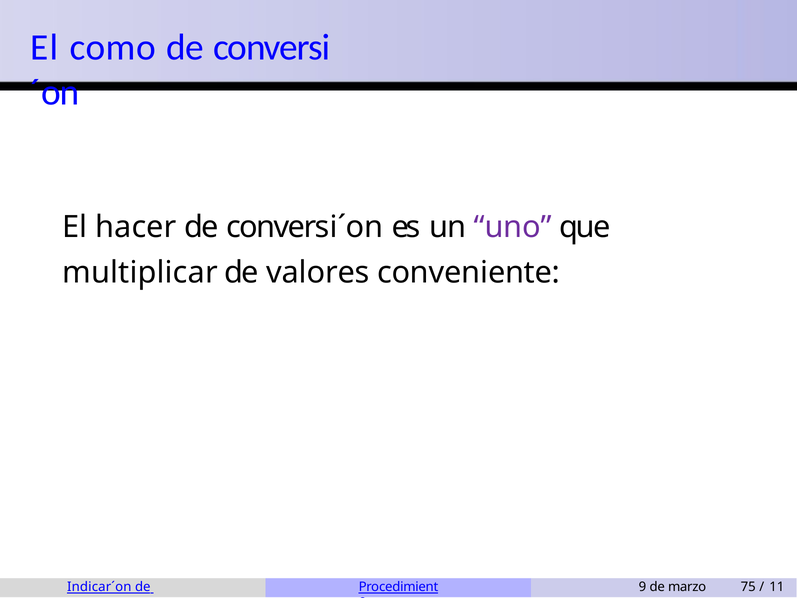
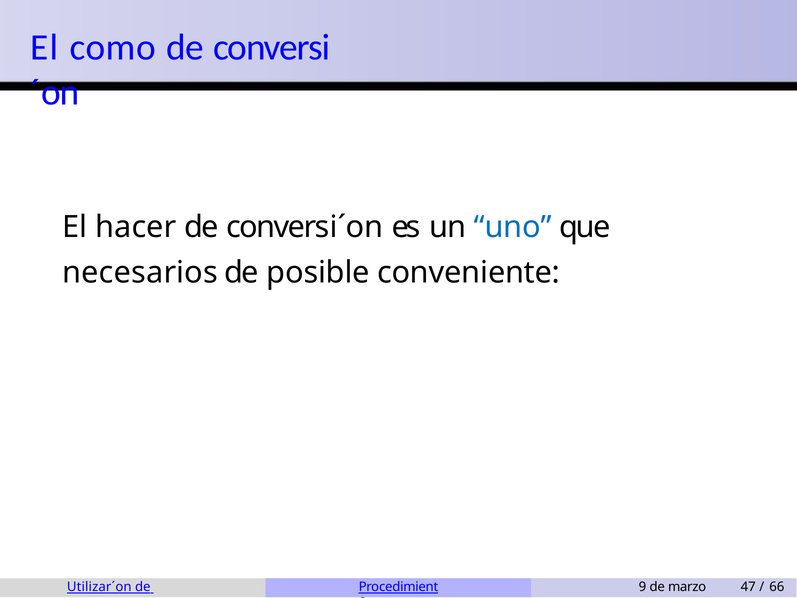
uno colour: purple -> blue
multiplicar: multiplicar -> necesarios
valores: valores -> posible
Indicar´on: Indicar´on -> Utilizar´on
75: 75 -> 47
11: 11 -> 66
